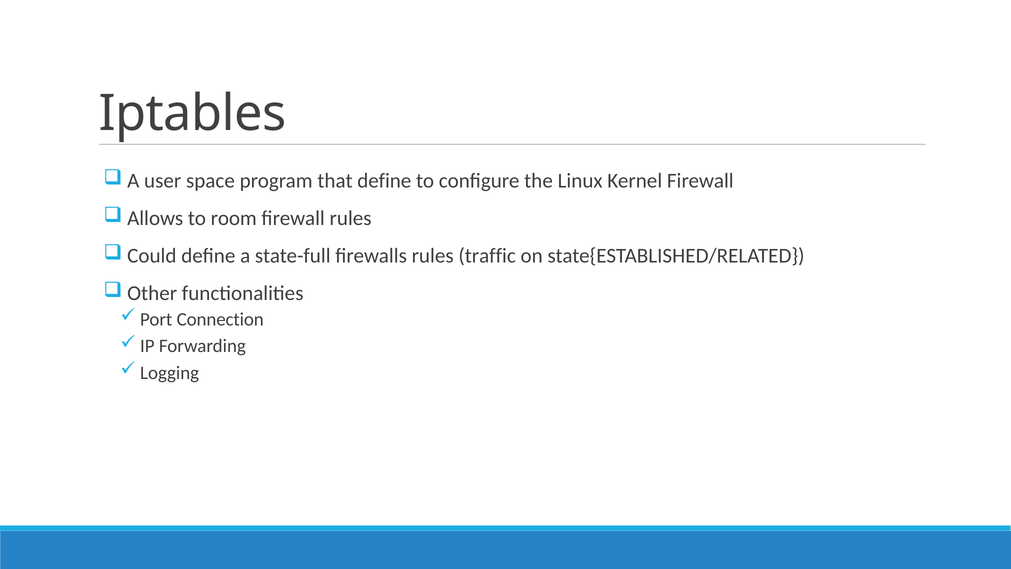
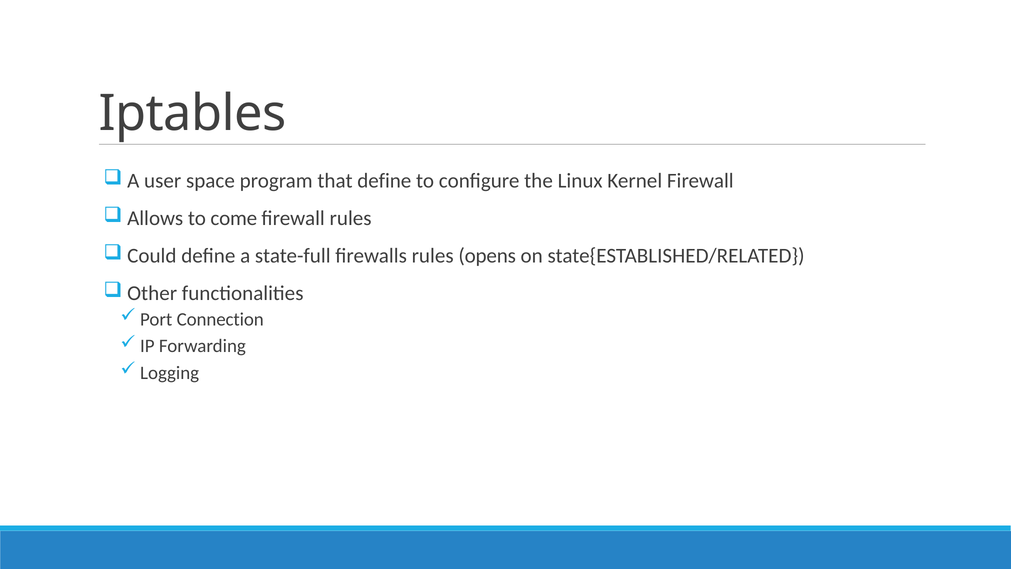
room: room -> come
traffic: traffic -> opens
